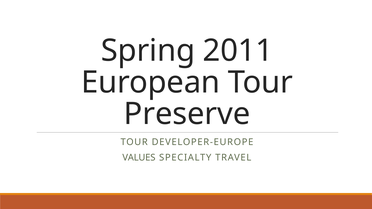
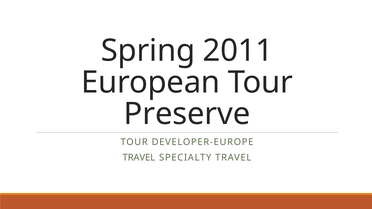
VALUES at (139, 158): VALUES -> TRAVEL
